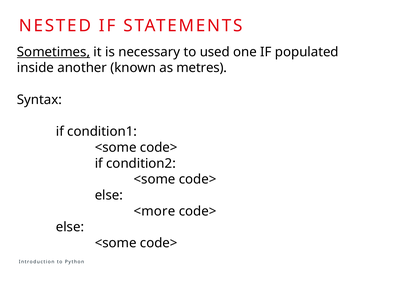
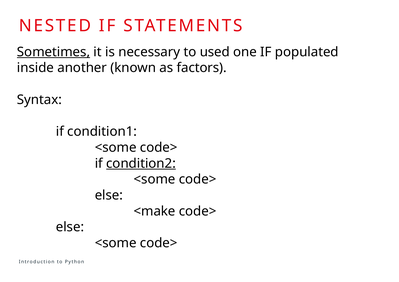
metres: metres -> factors
condition2 underline: none -> present
<more: <more -> <make
